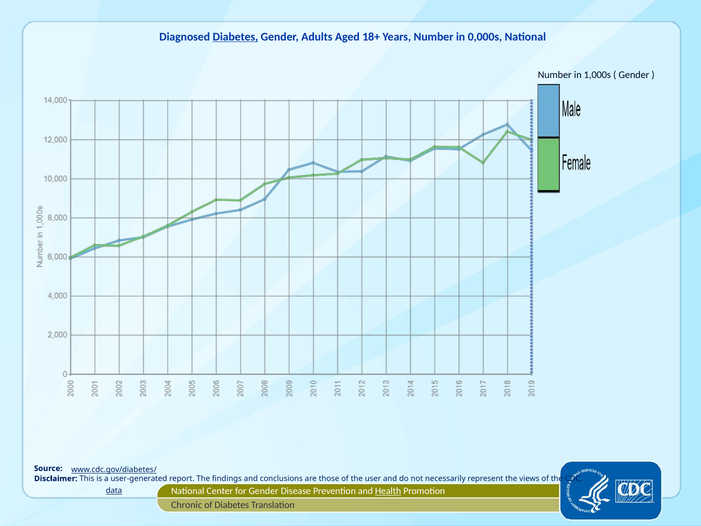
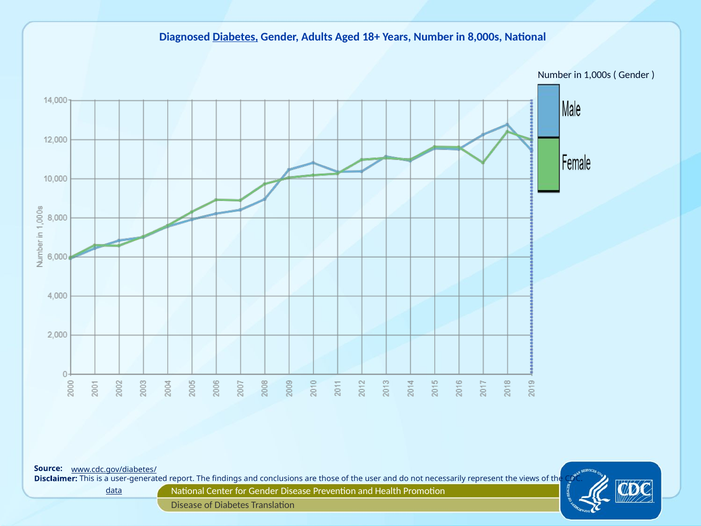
0,000s: 0,000s -> 8,000s
Health underline: present -> none
Chronic at (187, 505): Chronic -> Disease
